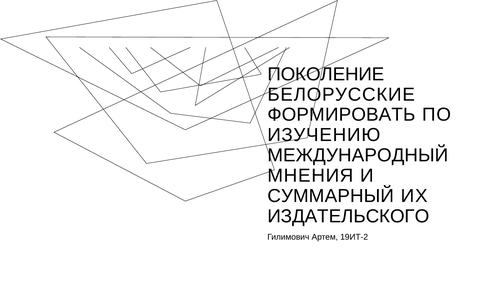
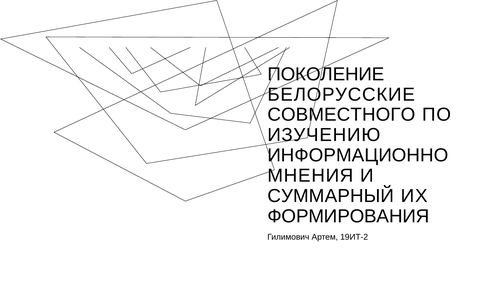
ФОРМИРОВАТЬ: ФОРМИРОВАТЬ -> СОВМЕСТНОГО
МЕЖДУНАРОДНЫЙ: МЕЖДУНАРОДНЫЙ -> ИНФОРМАЦИОННО
ИЗДАТЕЛЬСКОГО: ИЗДАТЕЛЬСКОГО -> ФОРМИРОВАНИЯ
